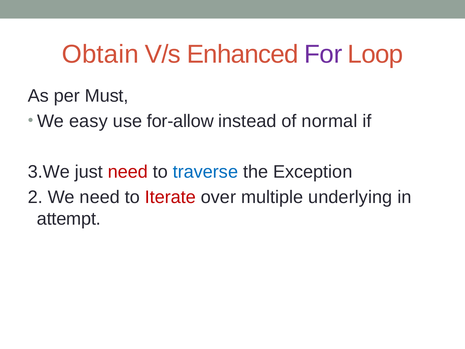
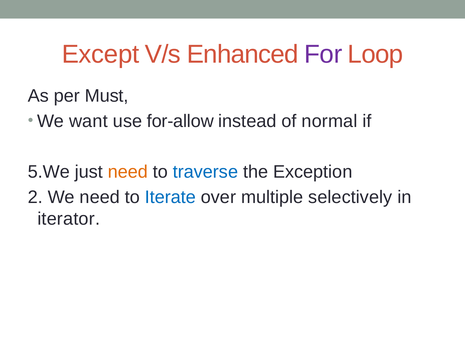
Obtain: Obtain -> Except
easy: easy -> want
3.We: 3.We -> 5.We
need at (128, 172) colour: red -> orange
Iterate colour: red -> blue
underlying: underlying -> selectively
attempt: attempt -> iterator
